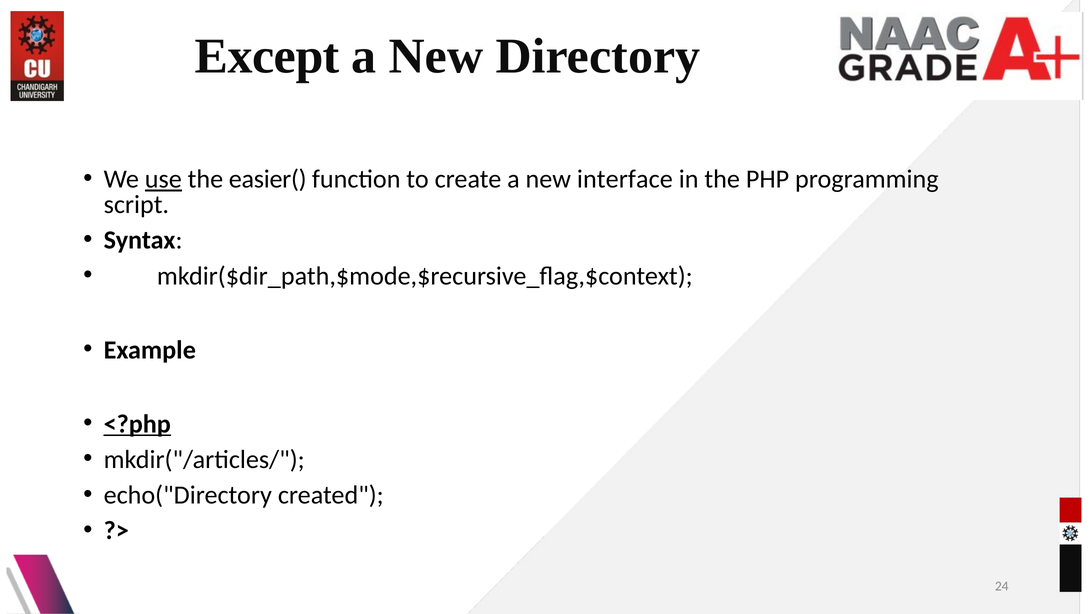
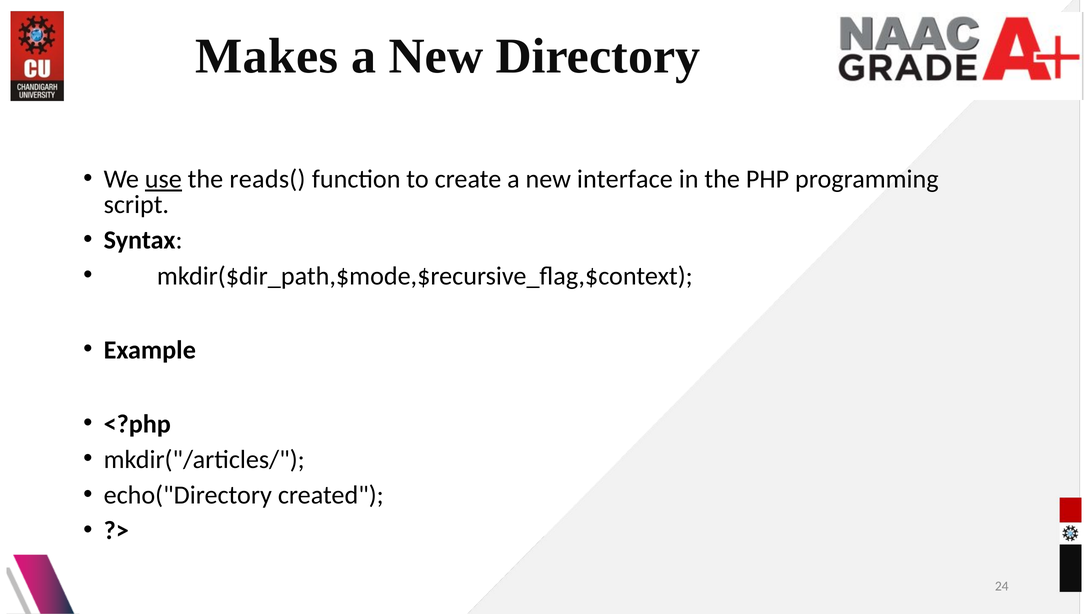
Except: Except -> Makes
easier(: easier( -> reads(
<?php underline: present -> none
